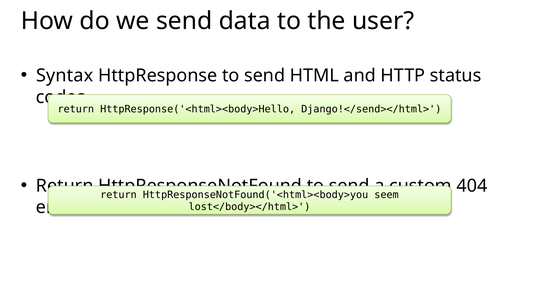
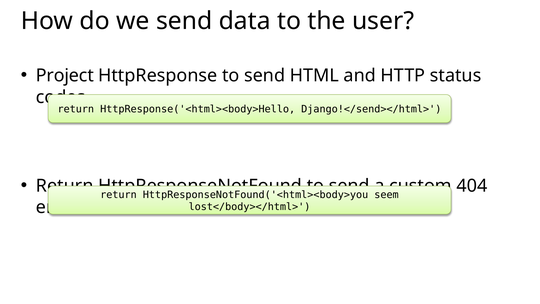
Syntax: Syntax -> Project
